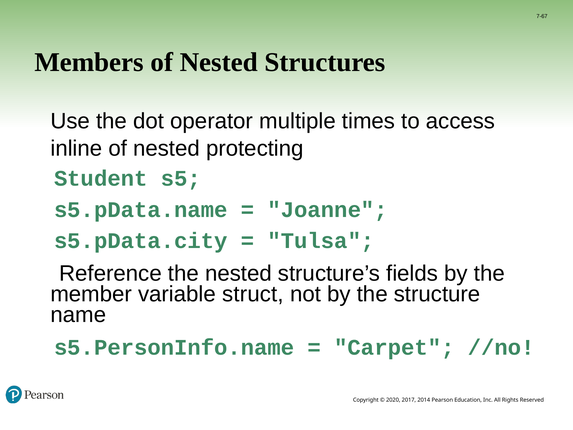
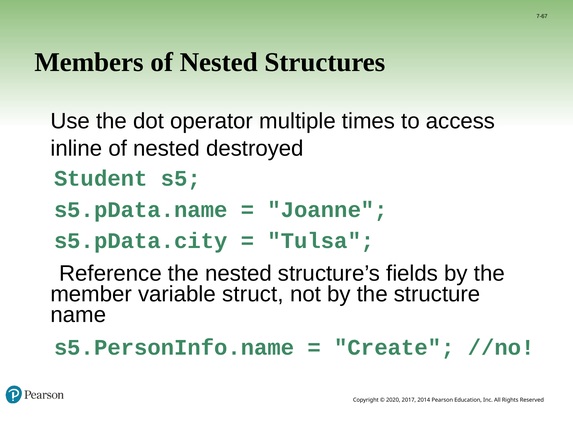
protecting: protecting -> destroyed
Carpet: Carpet -> Create
